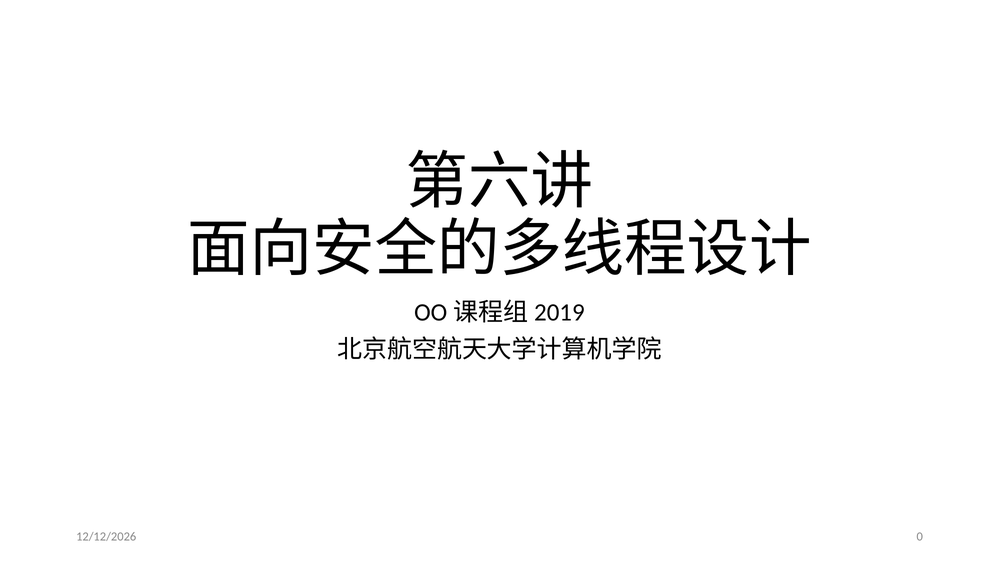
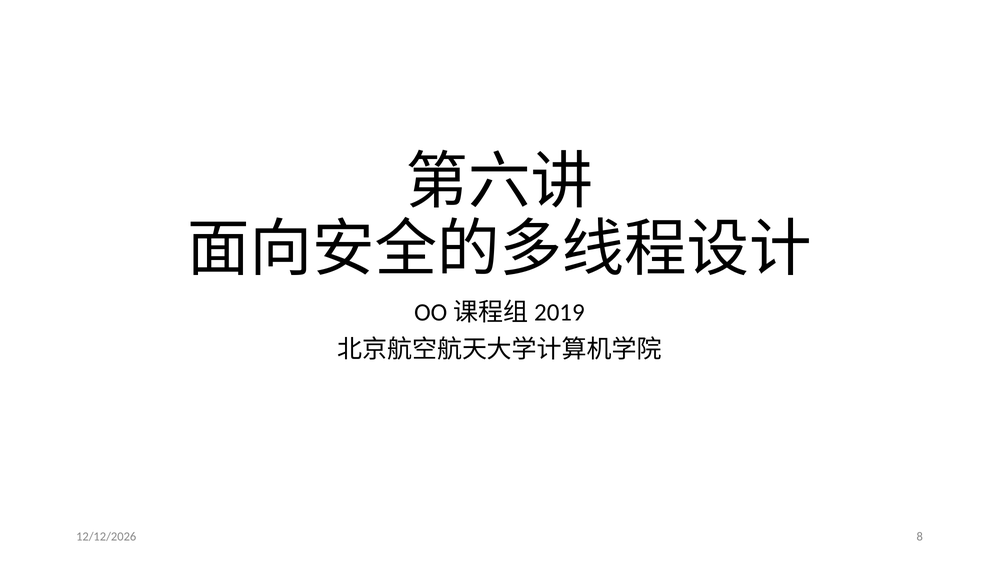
0: 0 -> 8
